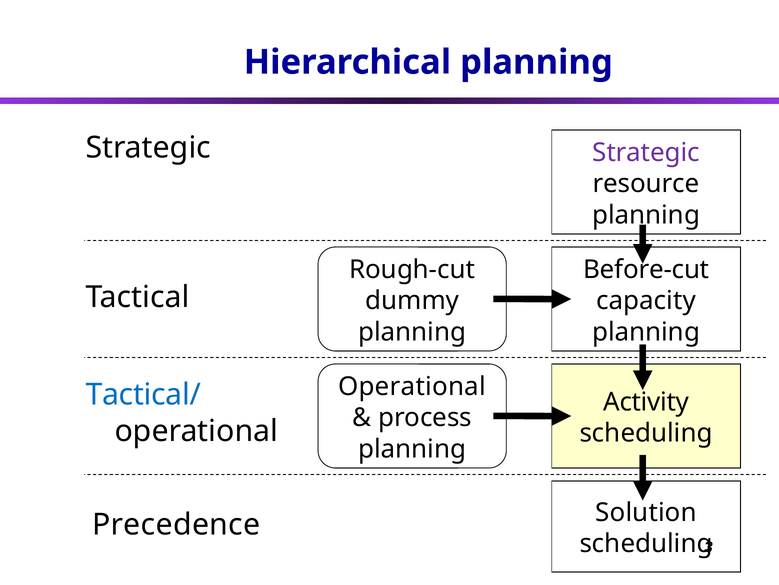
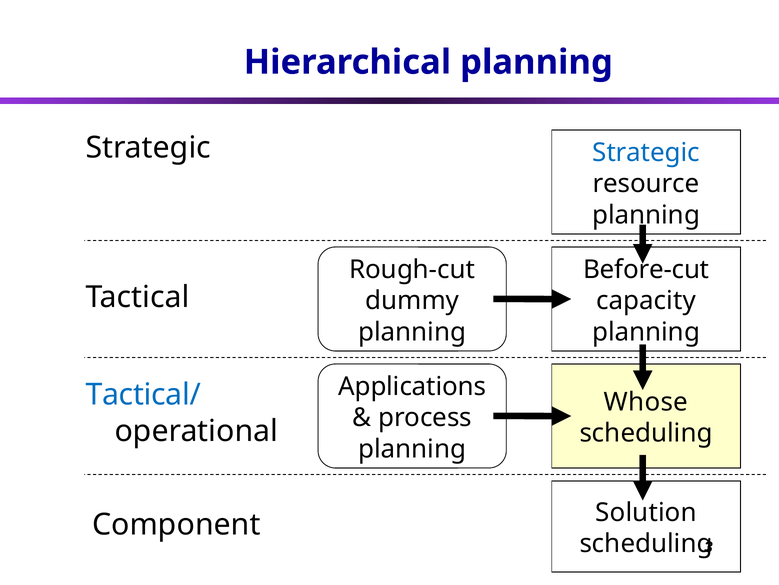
Strategic at (646, 152) colour: purple -> blue
Operational at (412, 386): Operational -> Applications
Activity: Activity -> Whose
Precedence: Precedence -> Component
